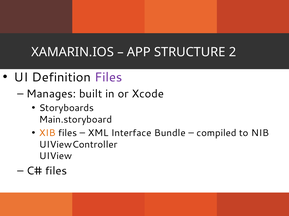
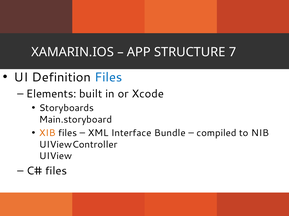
2: 2 -> 7
Files at (108, 77) colour: purple -> blue
Manages: Manages -> Elements
